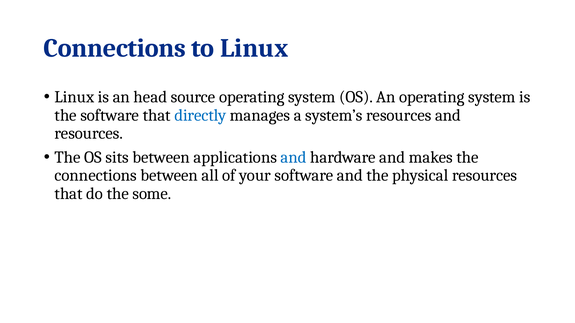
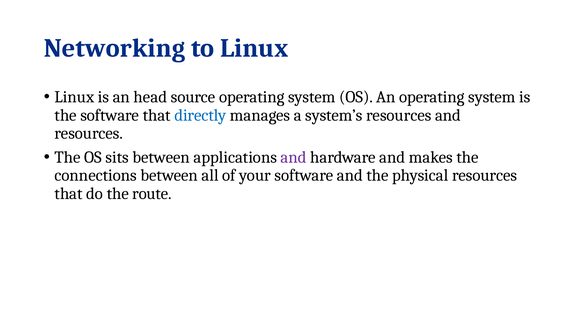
Connections at (115, 48): Connections -> Networking
and at (294, 158) colour: blue -> purple
some: some -> route
